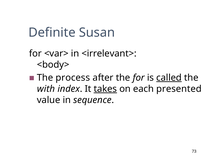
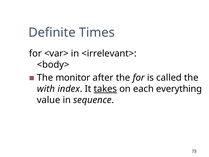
Susan: Susan -> Times
process: process -> monitor
called underline: present -> none
presented: presented -> everything
